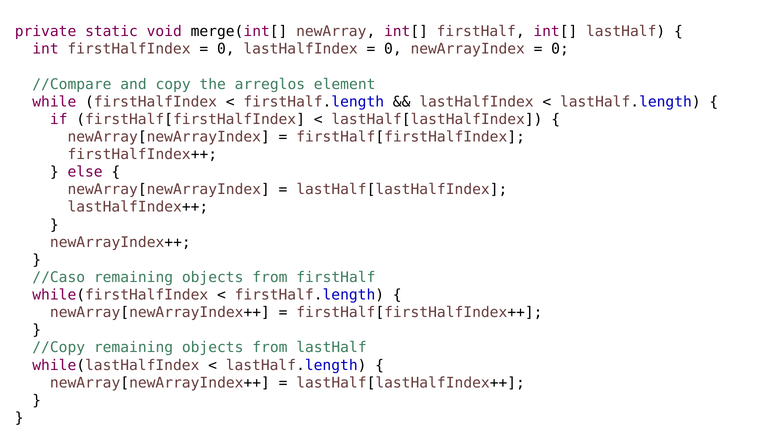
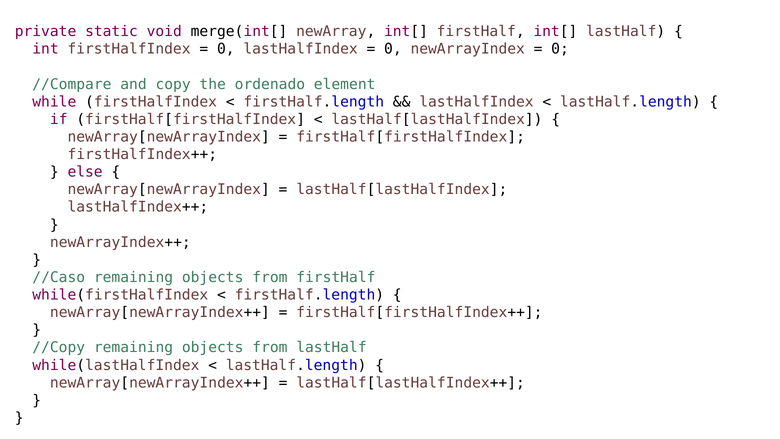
arreglos: arreglos -> ordenado
